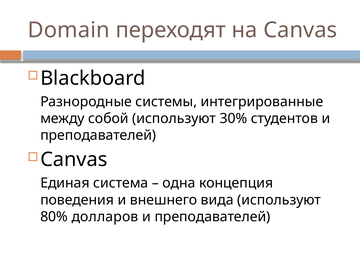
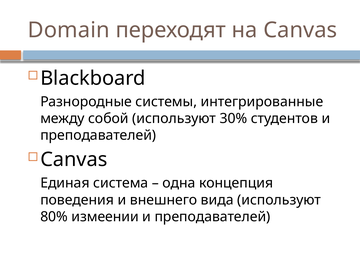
долларов: долларов -> измеении
